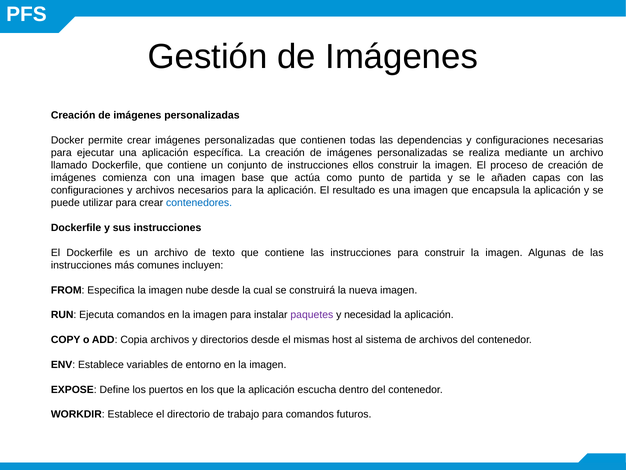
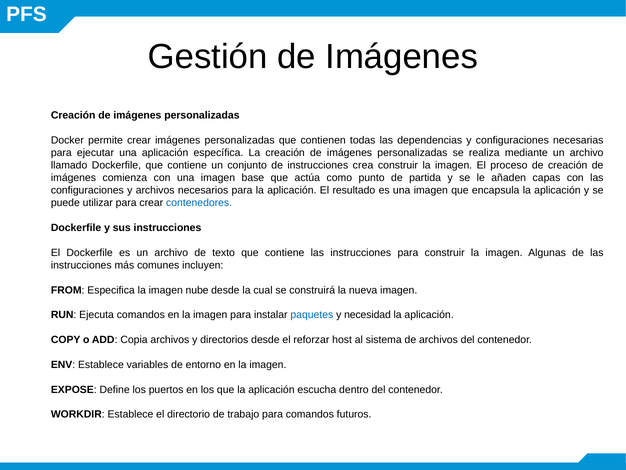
ellos: ellos -> crea
paquetes colour: purple -> blue
mismas: mismas -> reforzar
